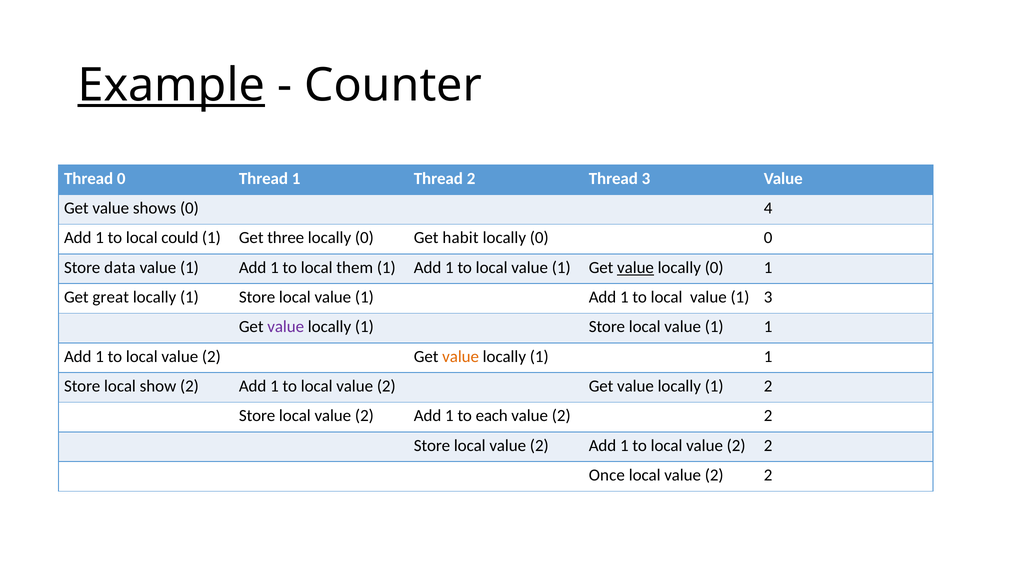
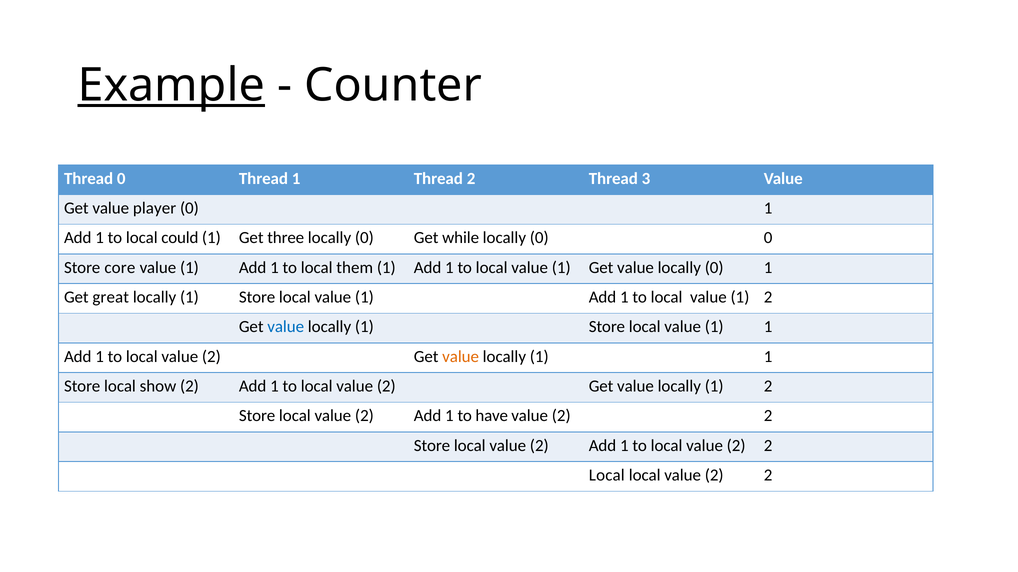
shows: shows -> player
4 at (768, 208): 4 -> 1
habit: habit -> while
data: data -> core
value at (636, 268) underline: present -> none
value 1 3: 3 -> 2
value at (286, 327) colour: purple -> blue
each: each -> have
Once at (607, 476): Once -> Local
